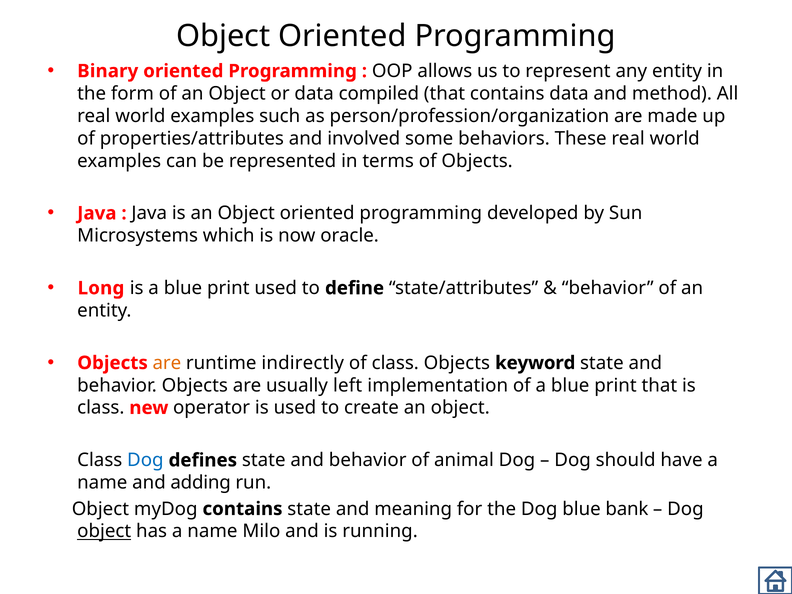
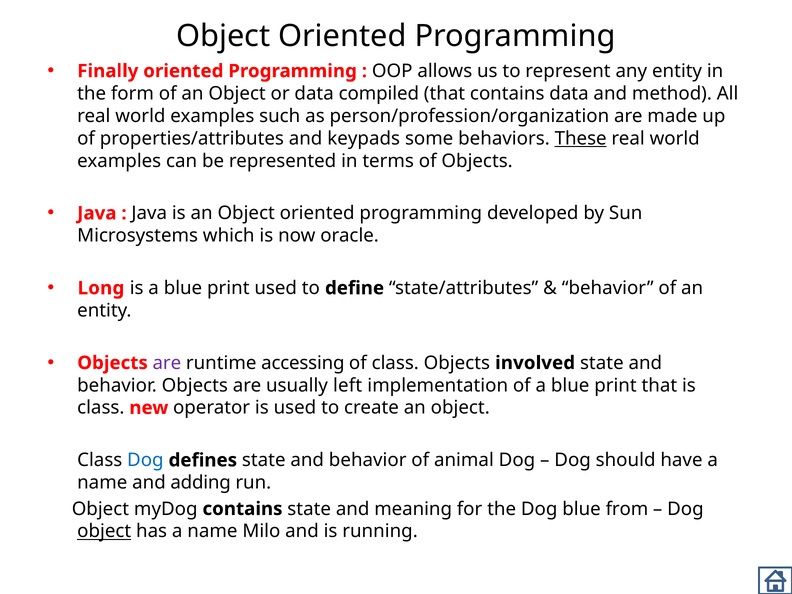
Binary: Binary -> Finally
involved: involved -> keypads
These underline: none -> present
are at (167, 363) colour: orange -> purple
indirectly: indirectly -> accessing
keyword: keyword -> involved
bank: bank -> from
